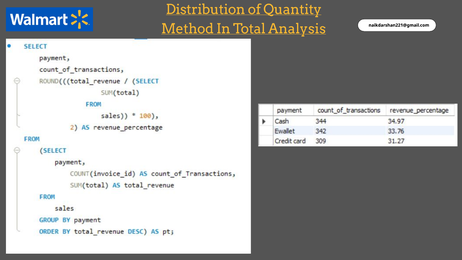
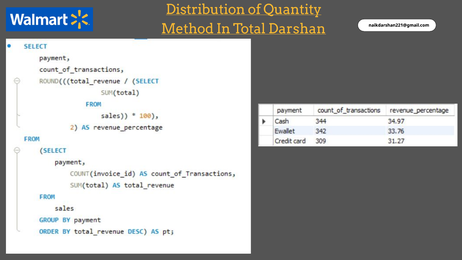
Analysis: Analysis -> Darshan
